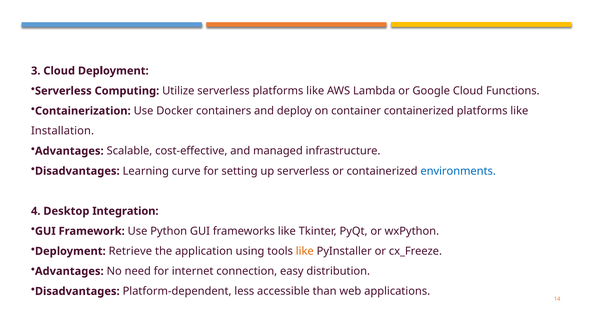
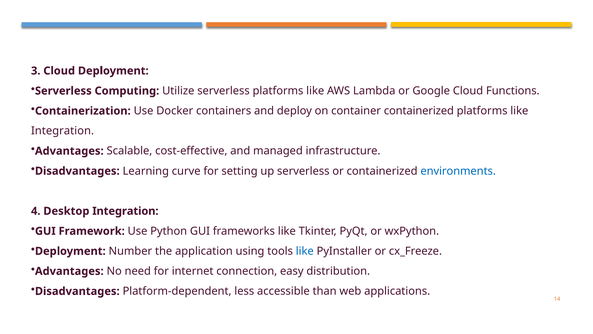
Installation at (63, 131): Installation -> Integration
Retrieve: Retrieve -> Number
like at (305, 251) colour: orange -> blue
